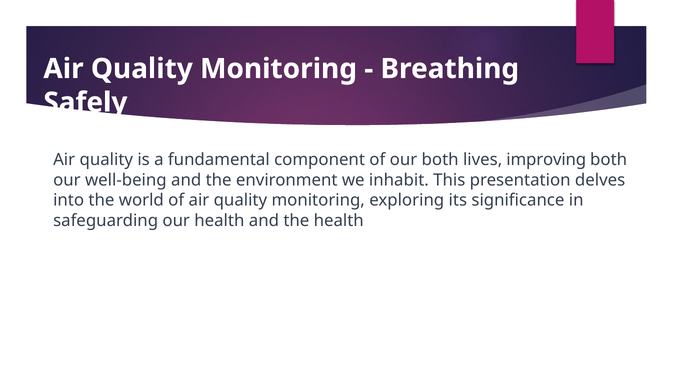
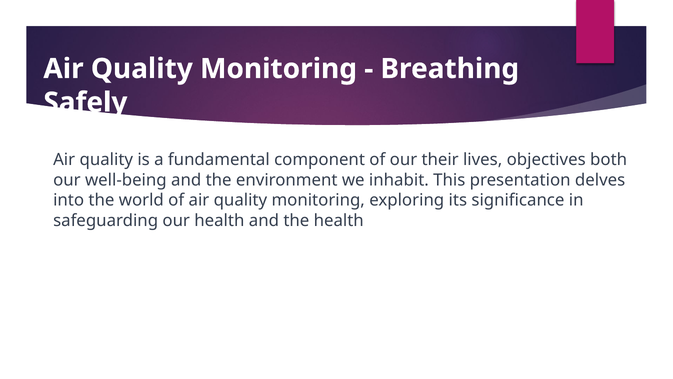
our both: both -> their
improving: improving -> objectives
